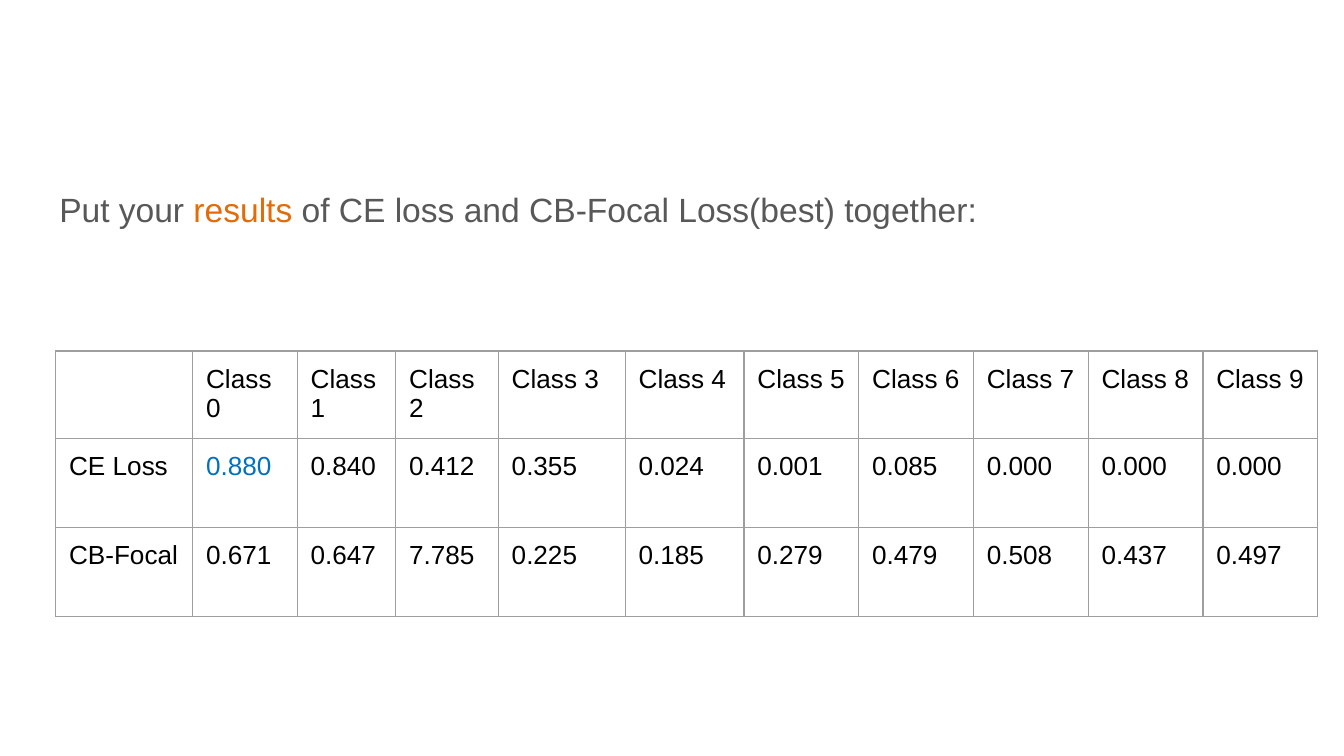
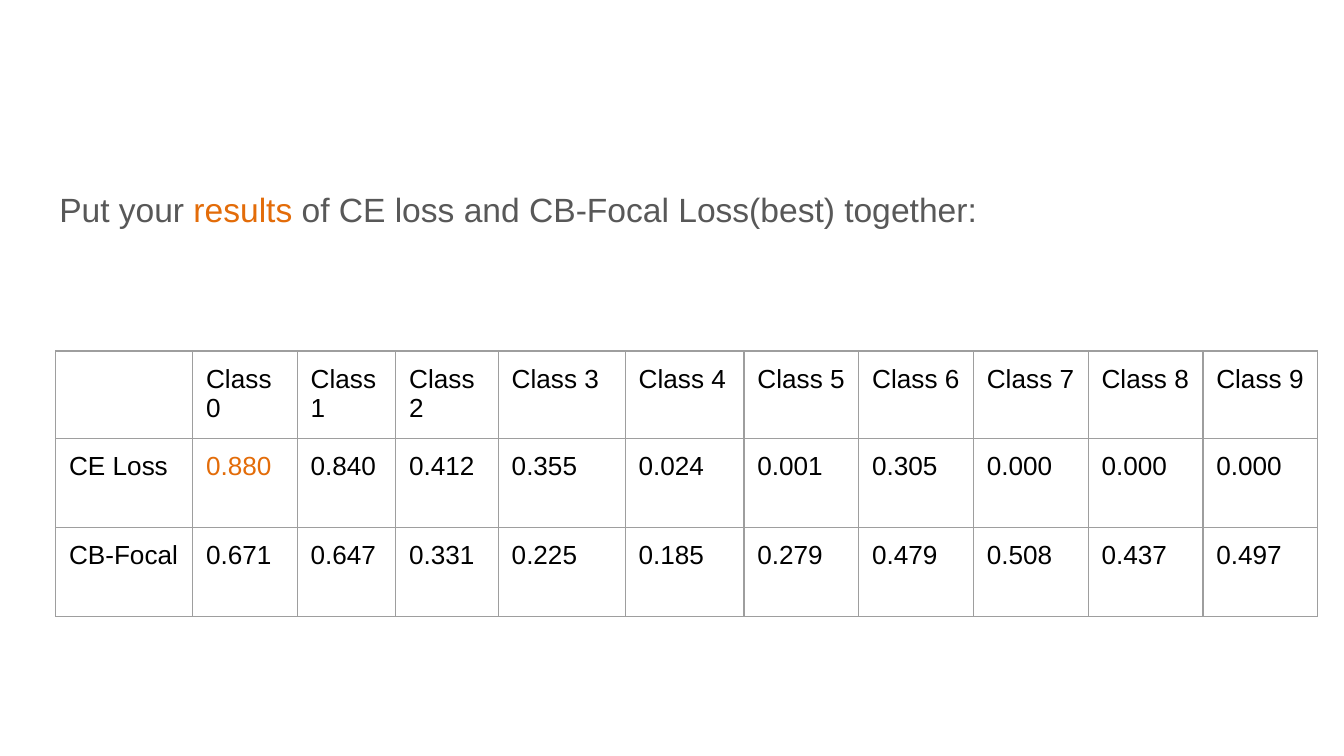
0.880 colour: blue -> orange
0.085: 0.085 -> 0.305
7.785: 7.785 -> 0.331
